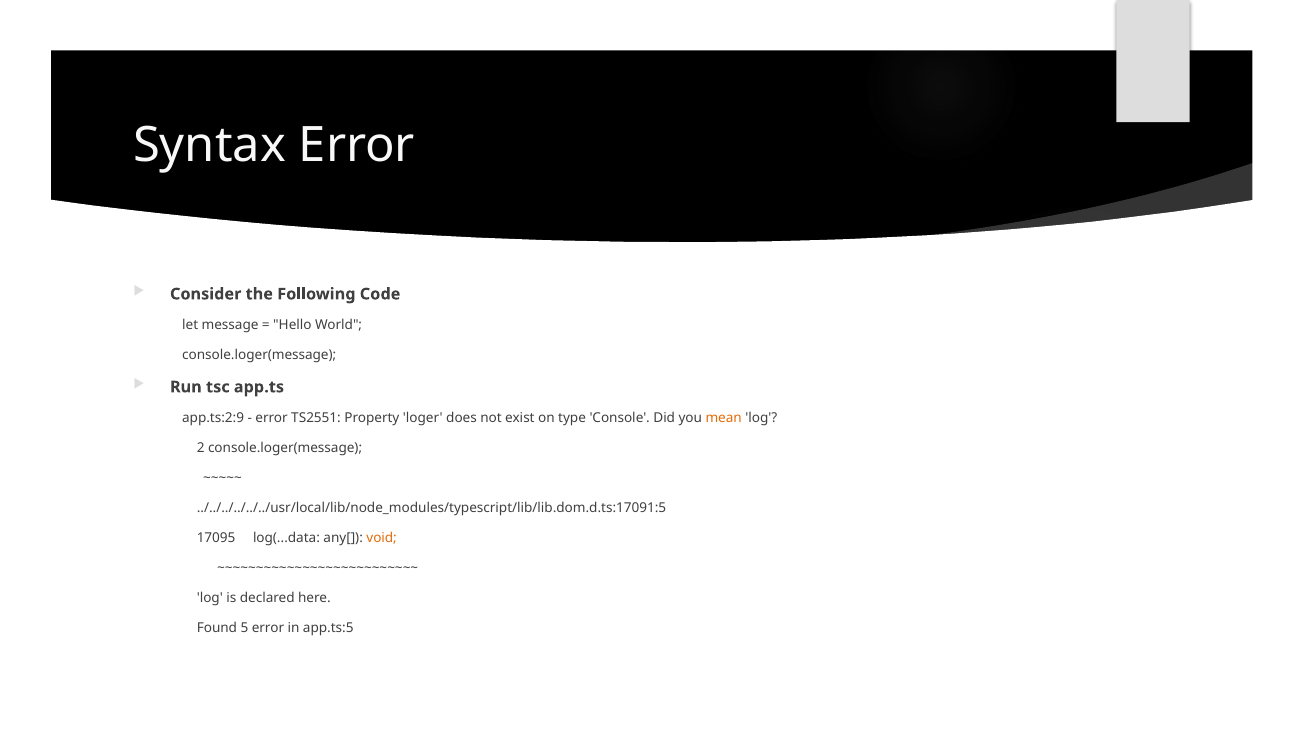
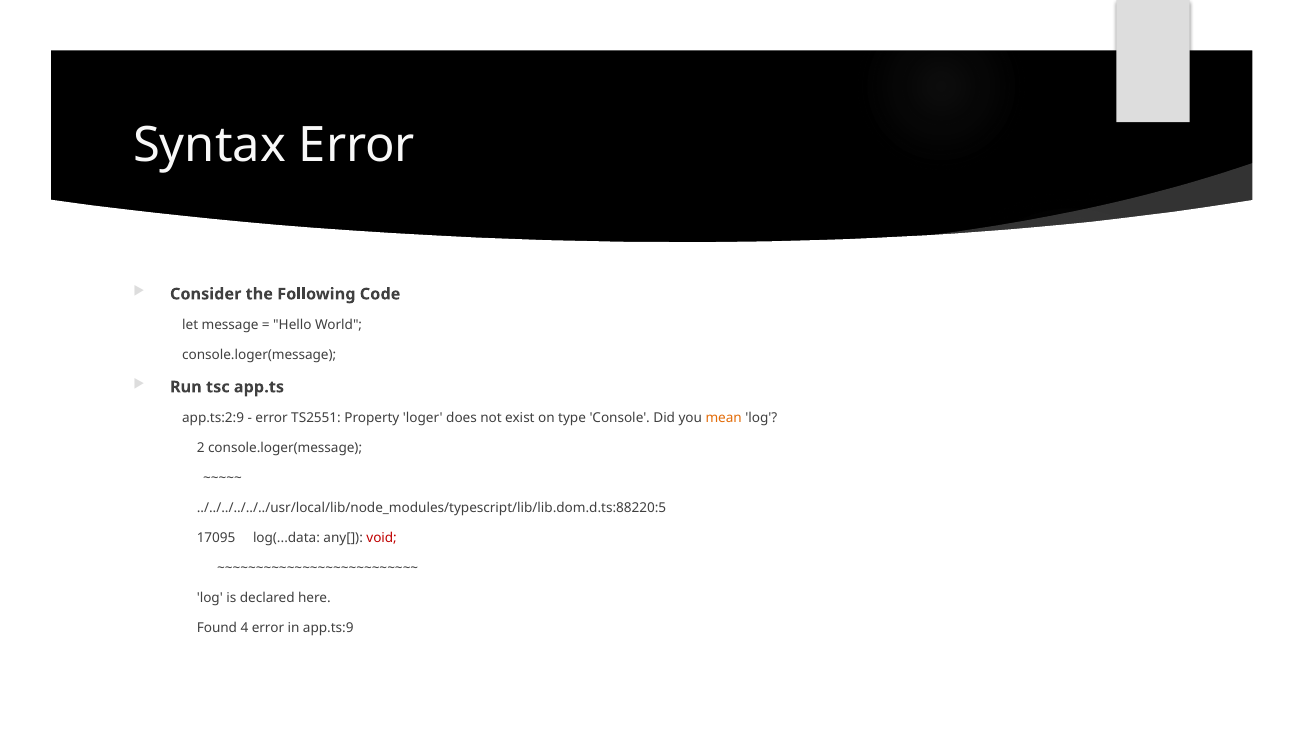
../../../../../../usr/local/lib/node_modules/typescript/lib/lib.dom.d.ts:17091:5: ../../../../../../usr/local/lib/node_modules/typescript/lib/lib.dom.d.ts:17091:5 -> ../../../../../../usr/local/lib/node_modules/typescript/lib/lib.dom.d.ts:88220:5
void colour: orange -> red
5: 5 -> 4
app.ts:5: app.ts:5 -> app.ts:9
